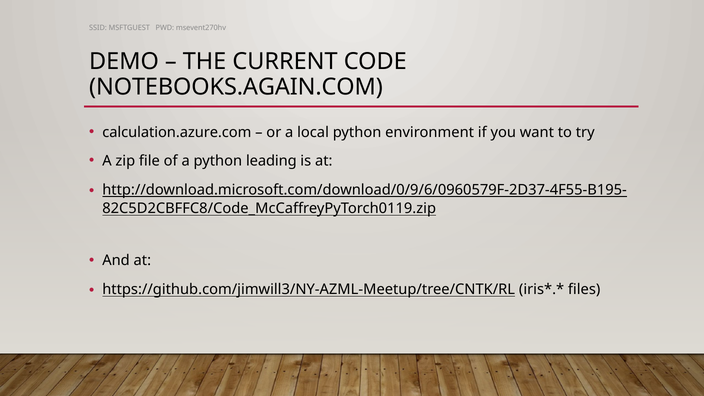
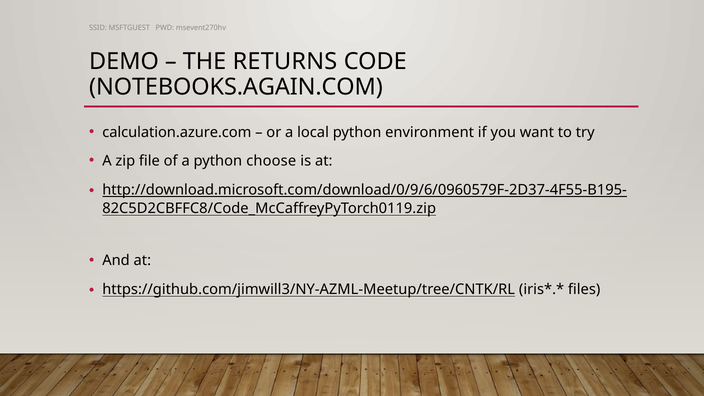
CURRENT: CURRENT -> RETURNS
leading: leading -> choose
